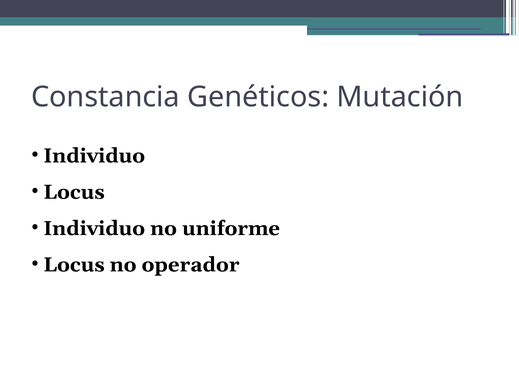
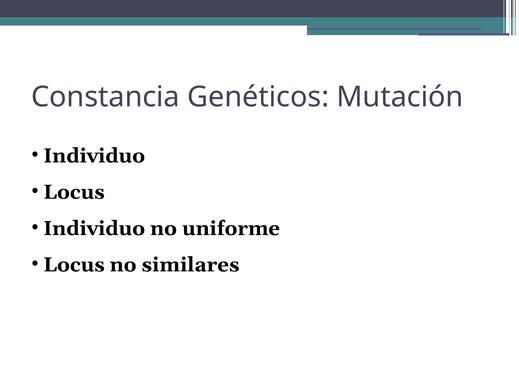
operador: operador -> similares
